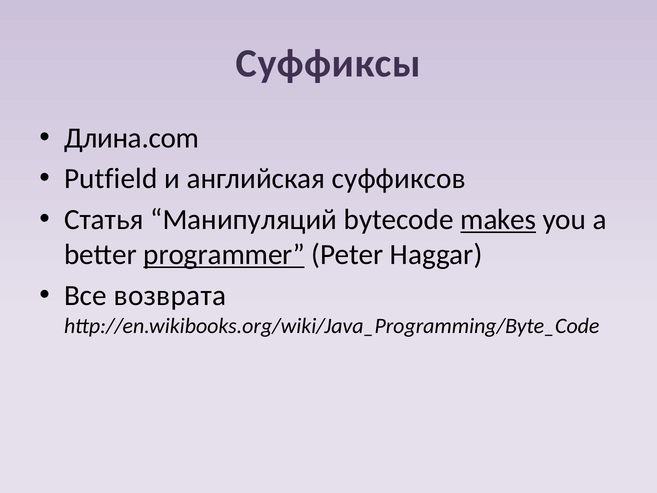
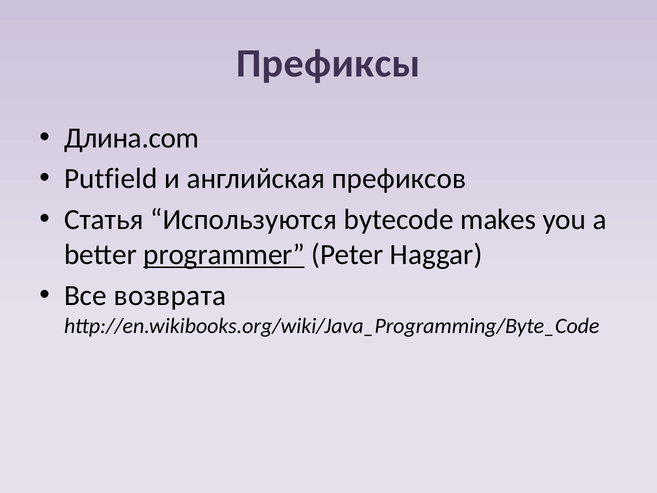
Суффиксы: Суффиксы -> Префиксы
суффиксов: суффиксов -> префиксов
Манипуляций: Манипуляций -> Используются
makes underline: present -> none
